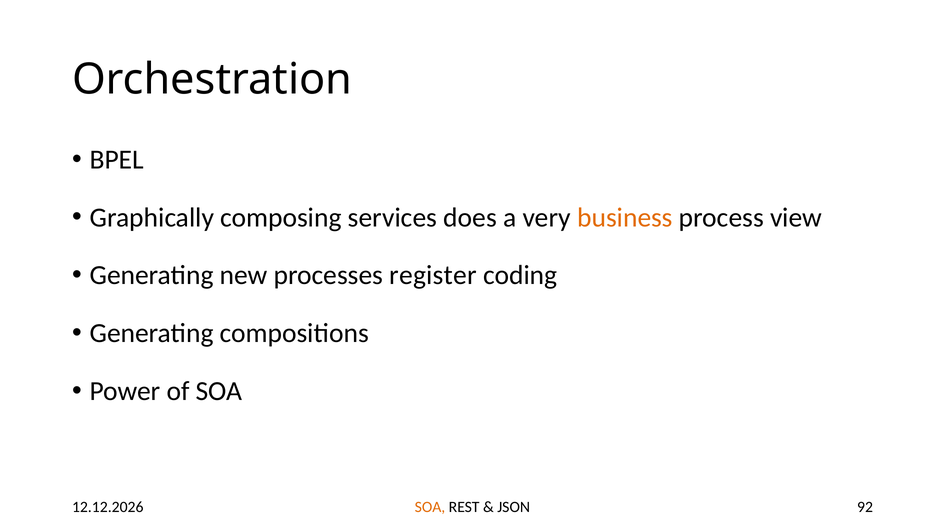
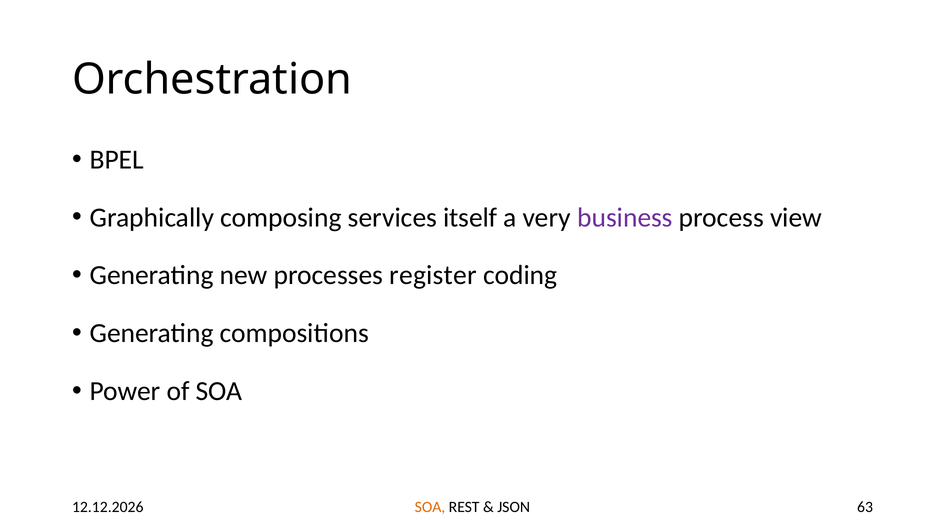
does: does -> itself
business colour: orange -> purple
92: 92 -> 63
